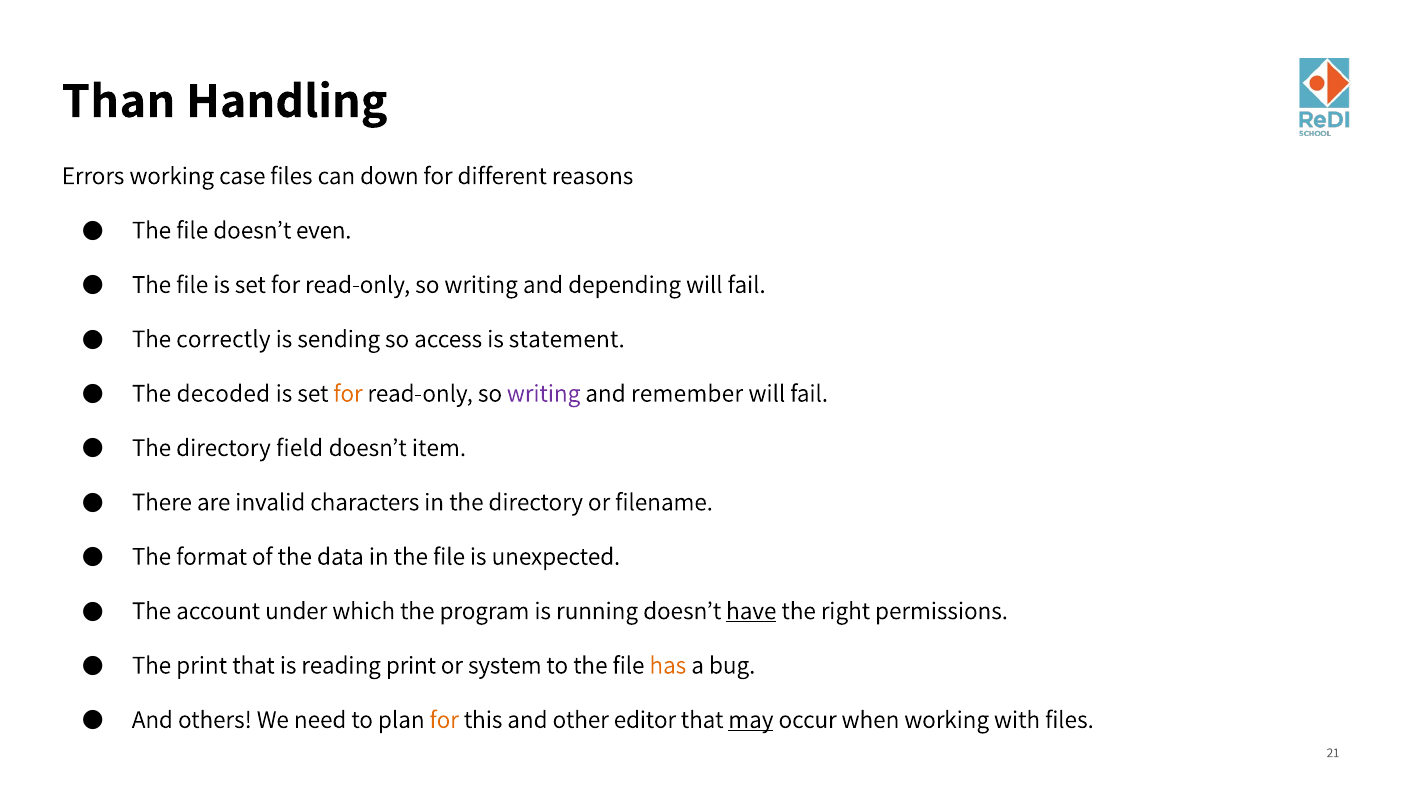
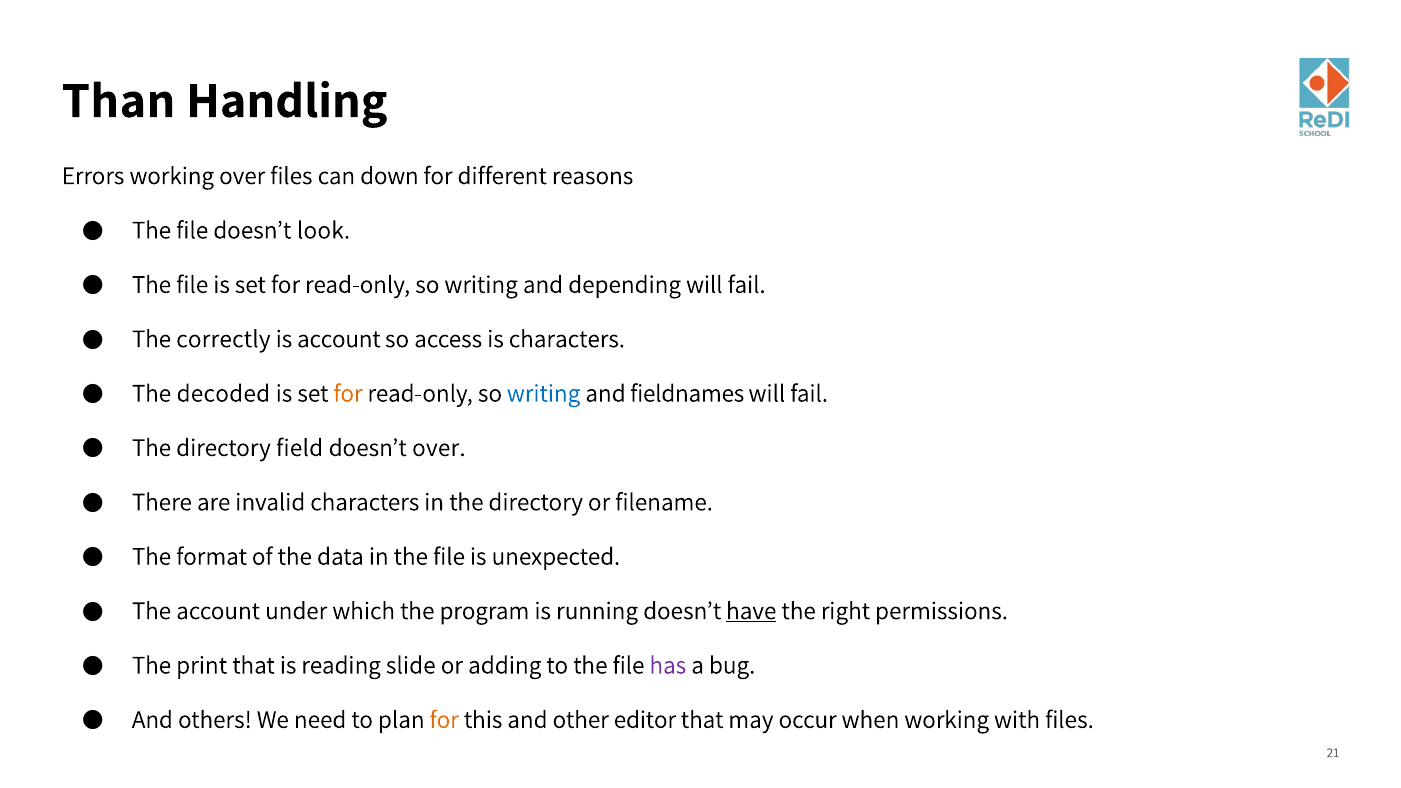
working case: case -> over
even: even -> look
is sending: sending -> account
is statement: statement -> characters
writing at (544, 393) colour: purple -> blue
remember: remember -> fieldnames
doesn’t item: item -> over
reading print: print -> slide
system: system -> adding
has colour: orange -> purple
may underline: present -> none
